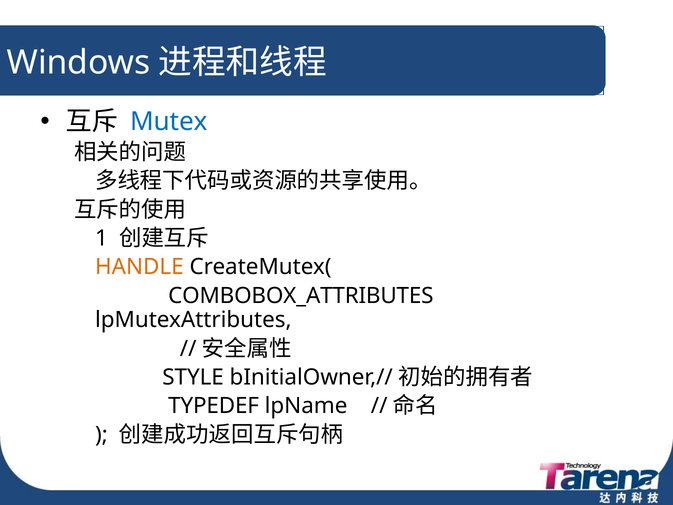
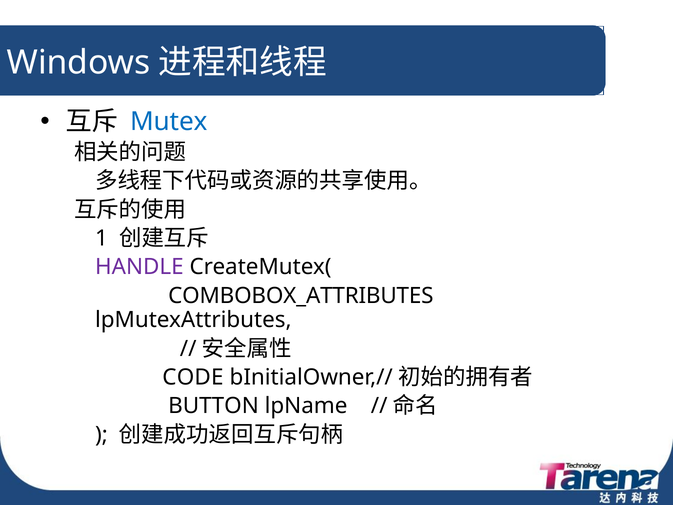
HANDLE colour: orange -> purple
STYLE: STYLE -> CODE
TYPEDEF: TYPEDEF -> BUTTON
